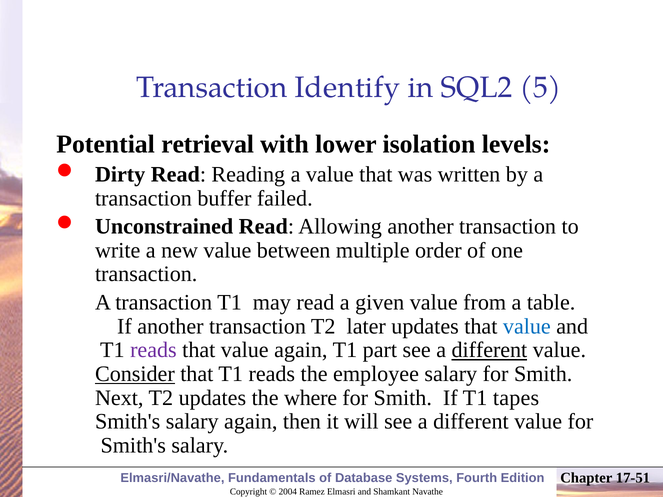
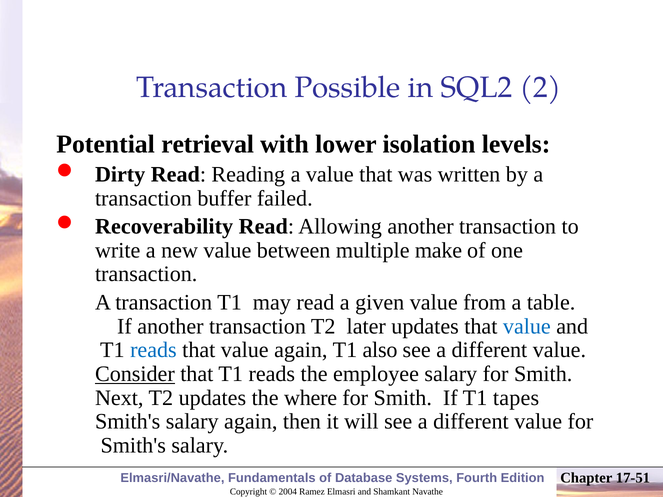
Identify: Identify -> Possible
5: 5 -> 2
Unconstrained: Unconstrained -> Recoverability
order: order -> make
reads at (153, 350) colour: purple -> blue
part: part -> also
different at (489, 350) underline: present -> none
